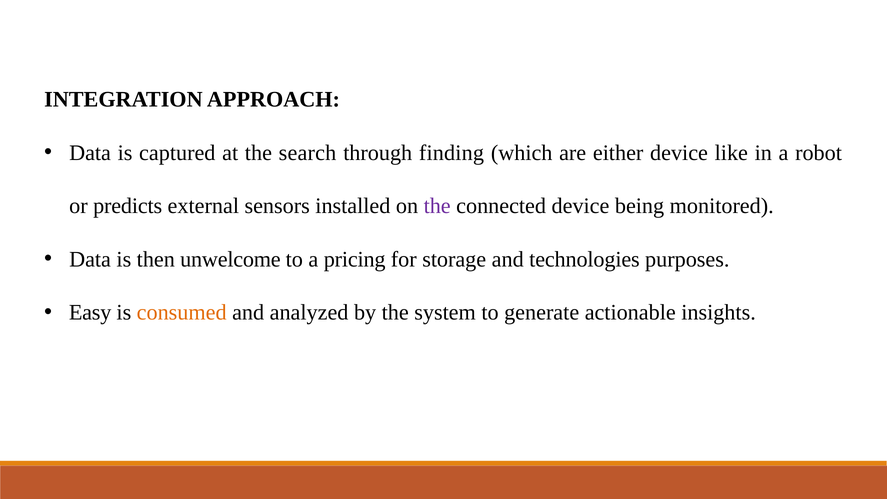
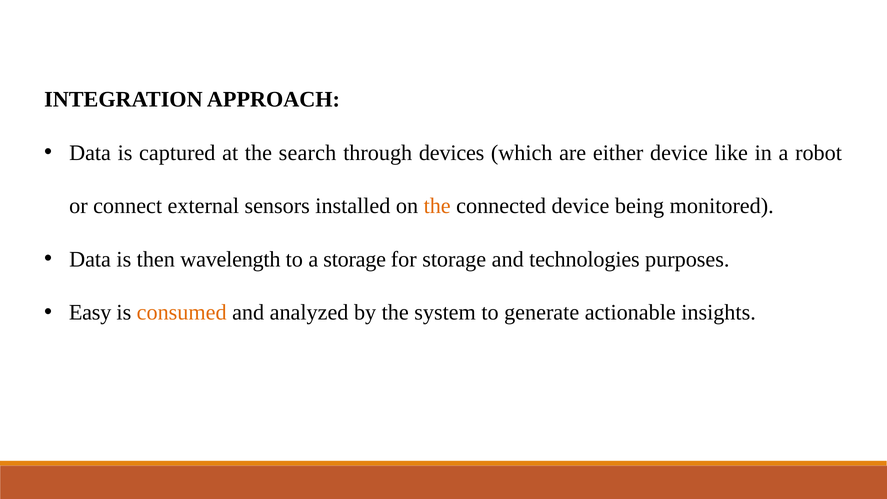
finding: finding -> devices
predicts: predicts -> connect
the at (437, 206) colour: purple -> orange
unwelcome: unwelcome -> wavelength
a pricing: pricing -> storage
